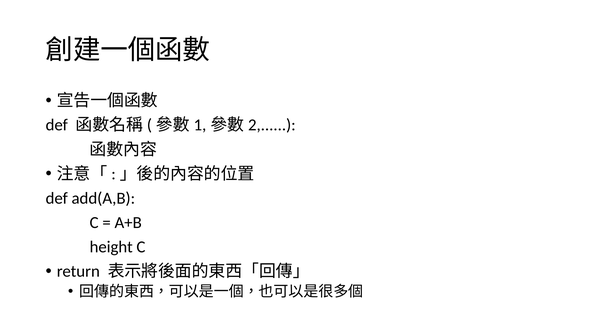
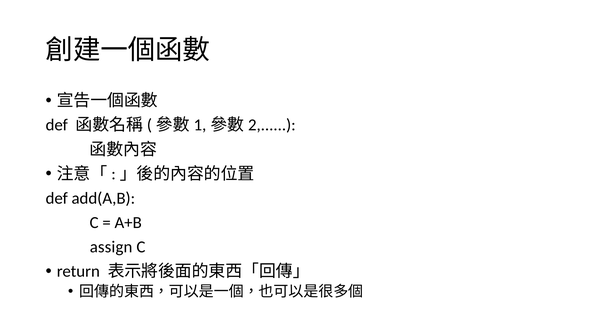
height: height -> assign
